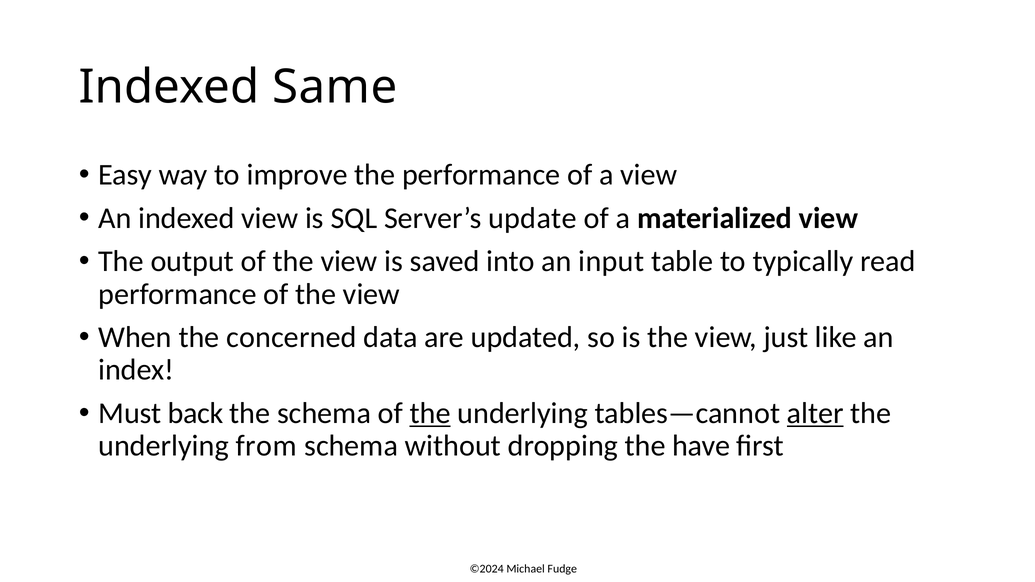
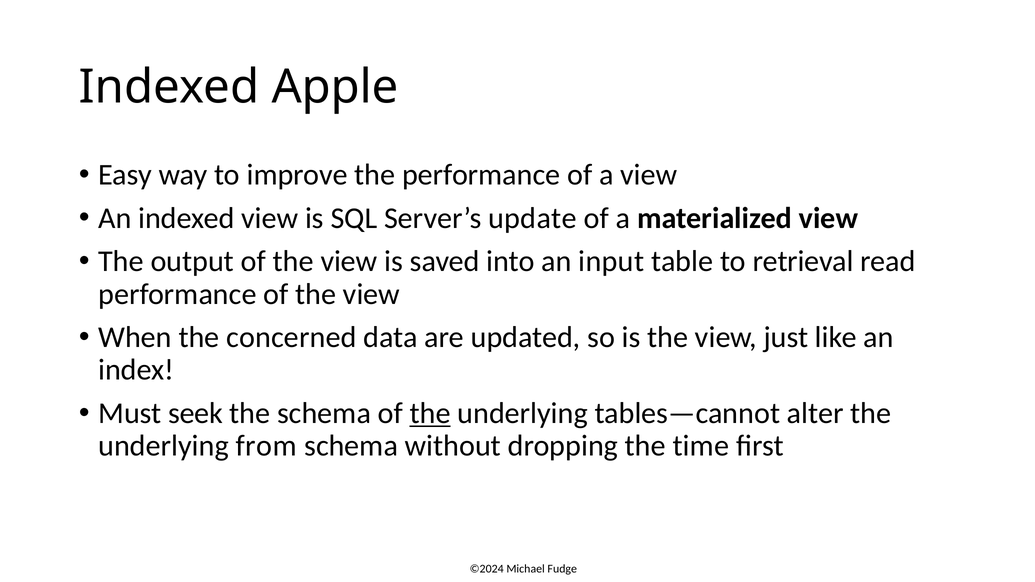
Same: Same -> Apple
typically: typically -> retrieval
back: back -> seek
alter underline: present -> none
have: have -> time
